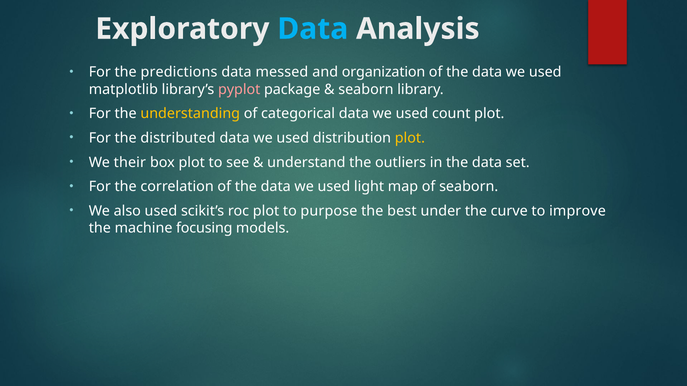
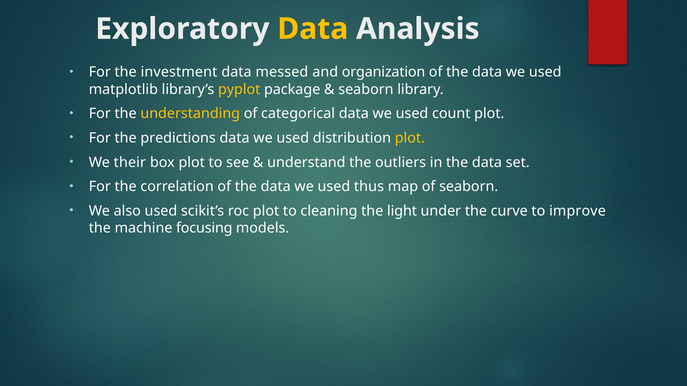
Data at (313, 29) colour: light blue -> yellow
predictions: predictions -> investment
pyplot colour: pink -> yellow
distributed: distributed -> predictions
light: light -> thus
purpose: purpose -> cleaning
best: best -> light
